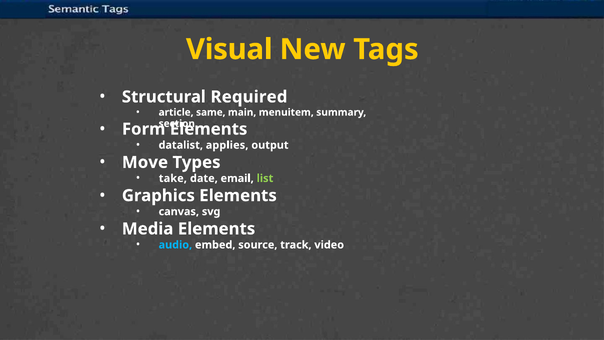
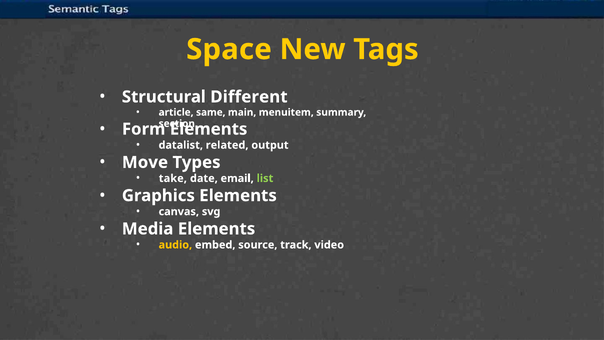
Visual: Visual -> Space
Required: Required -> Different
applies: applies -> related
audio colour: light blue -> yellow
